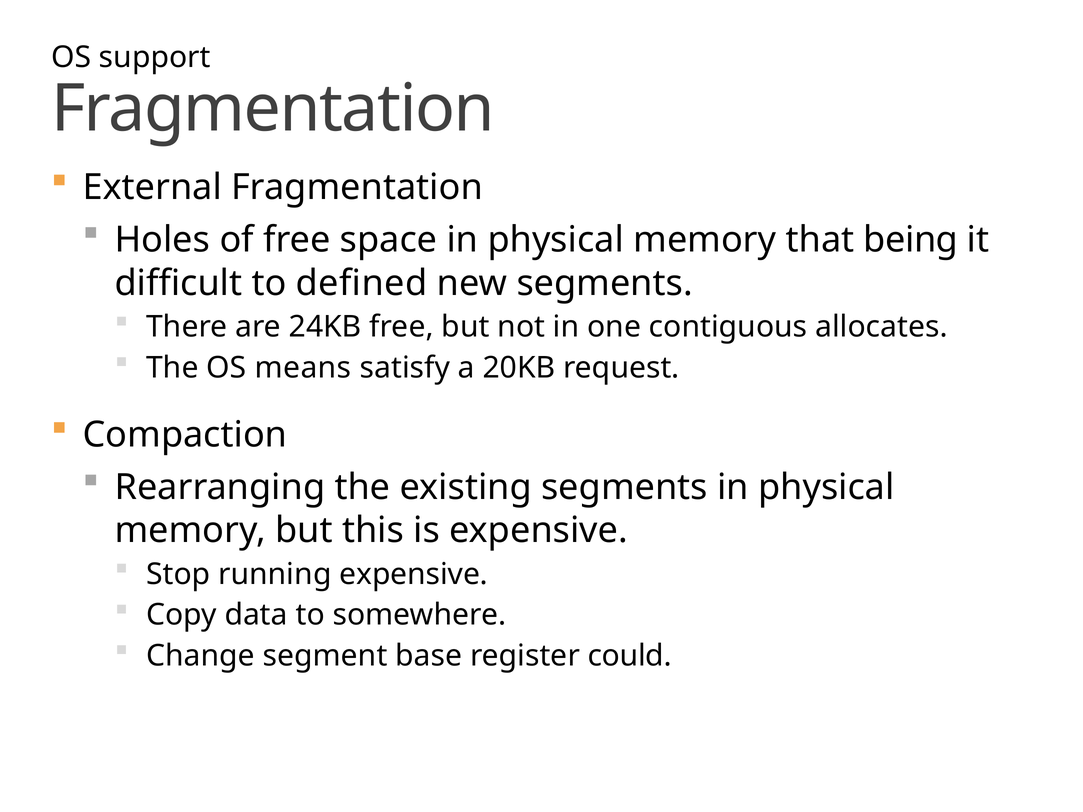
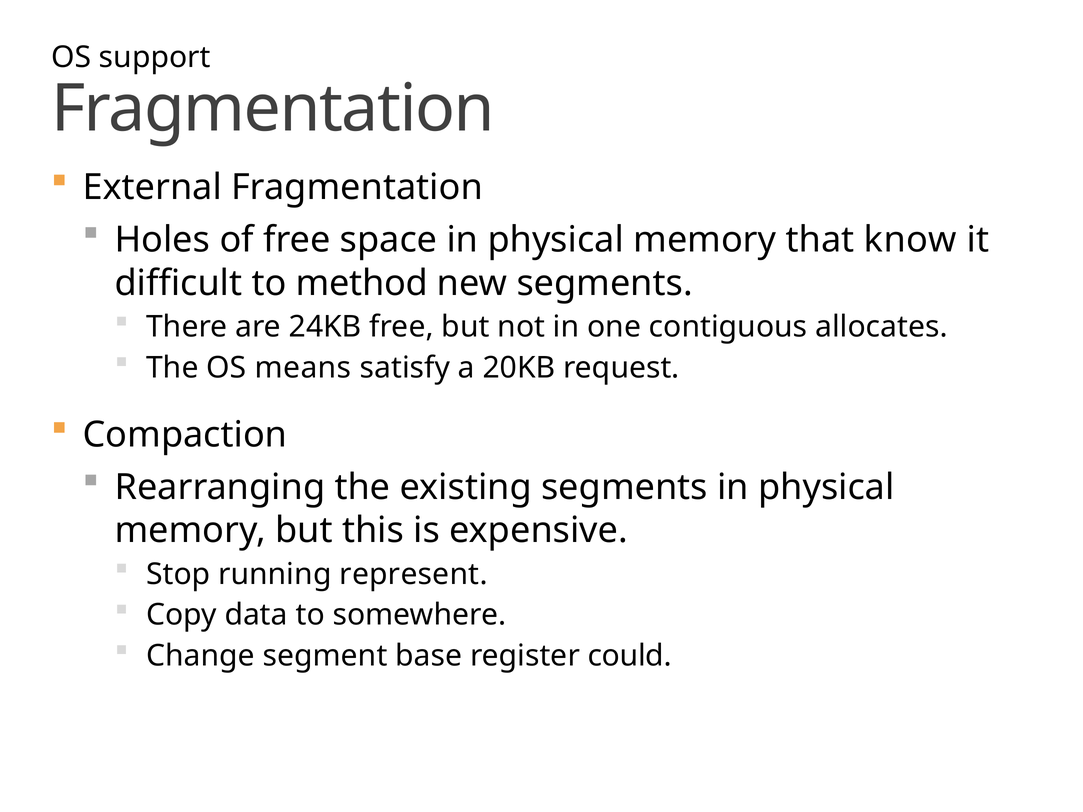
being: being -> know
defined: defined -> method
running expensive: expensive -> represent
